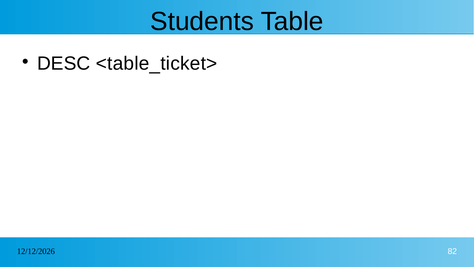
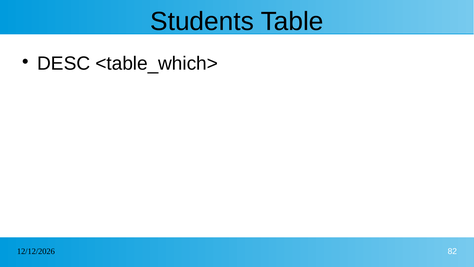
<table_ticket>: <table_ticket> -> <table_which>
